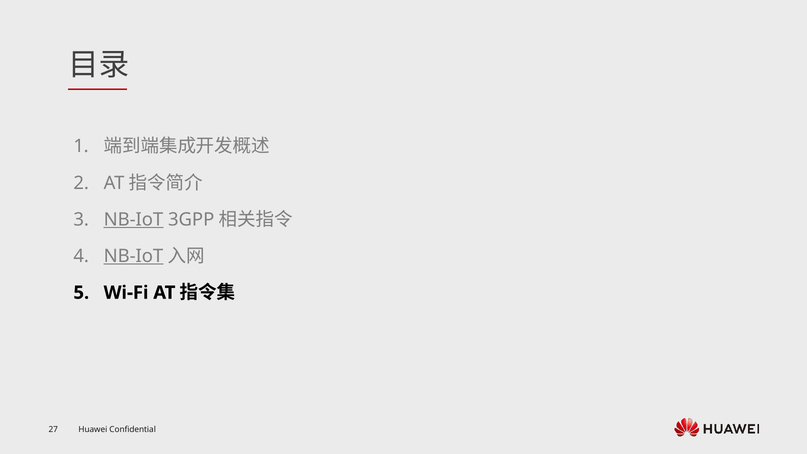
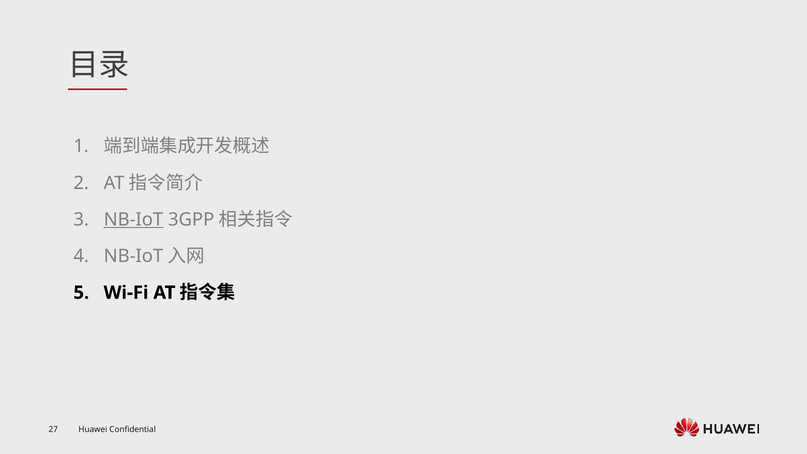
NB-IoT at (133, 256) underline: present -> none
